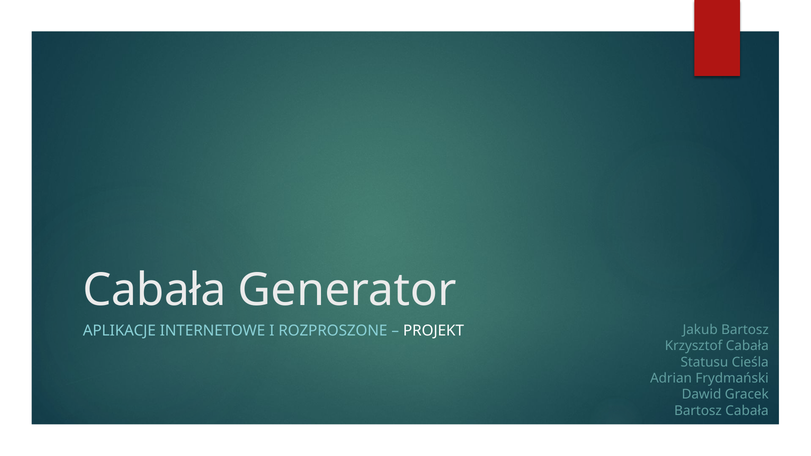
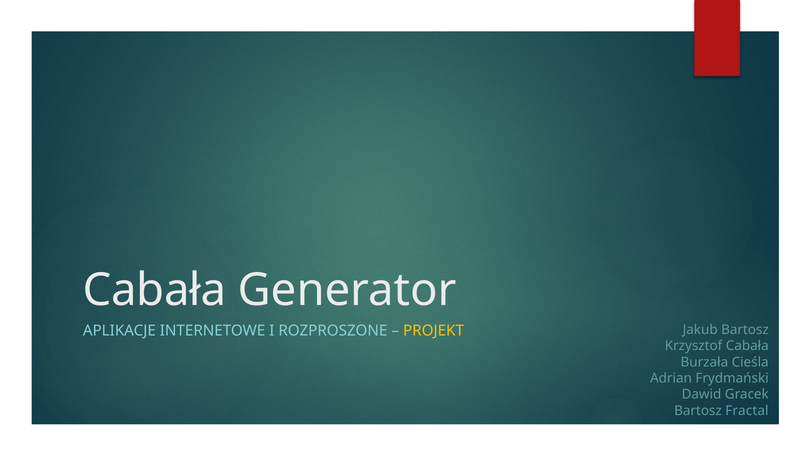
PROJEKT colour: white -> yellow
Statusu: Statusu -> Burzała
Bartosz Cabała: Cabała -> Fractal
